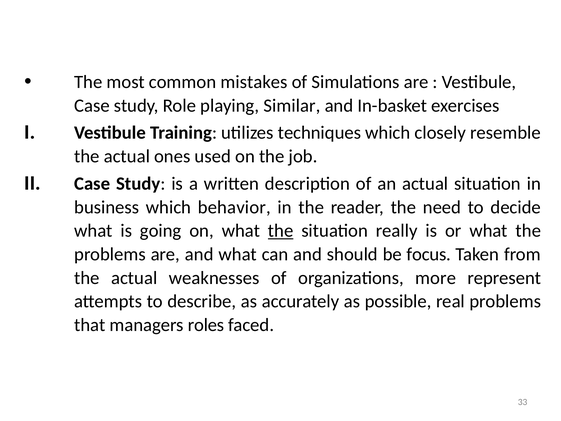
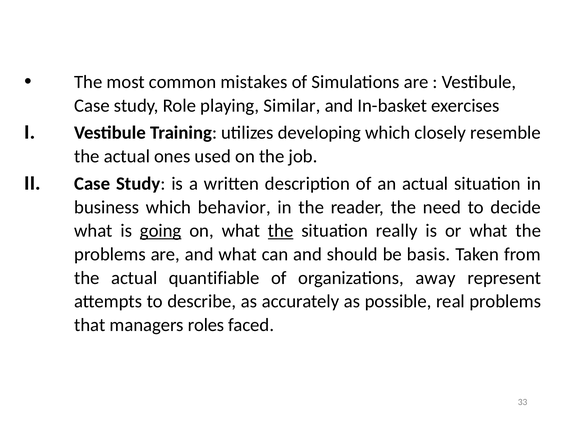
techniques: techniques -> developing
going underline: none -> present
focus: focus -> basis
weaknesses: weaknesses -> quantifiable
more: more -> away
